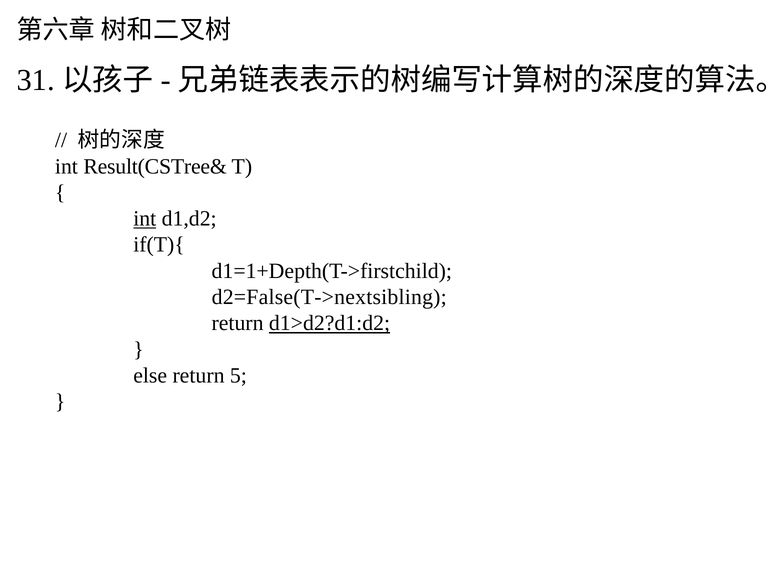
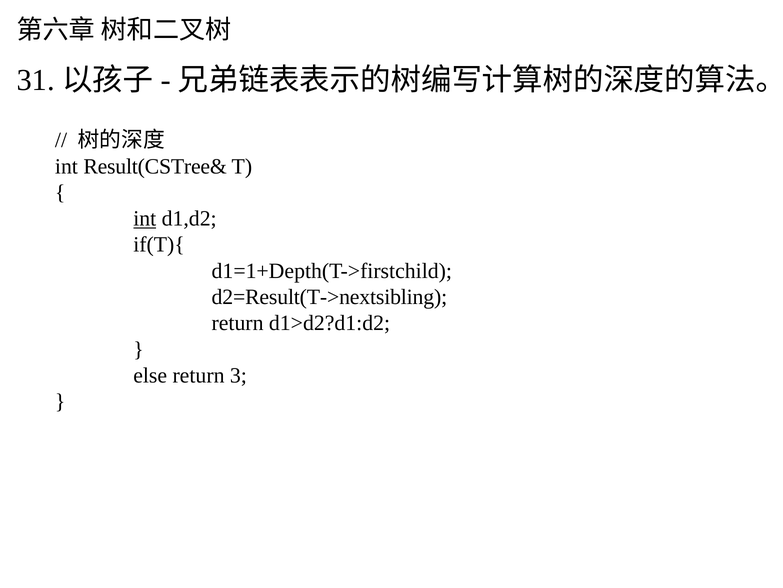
d2=False(T->nextsibling: d2=False(T->nextsibling -> d2=Result(T->nextsibling
d1>d2?d1:d2 underline: present -> none
5: 5 -> 3
